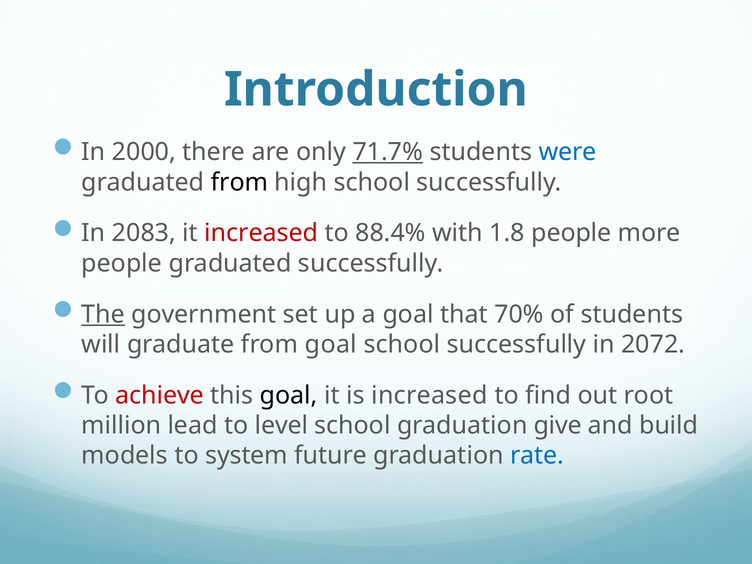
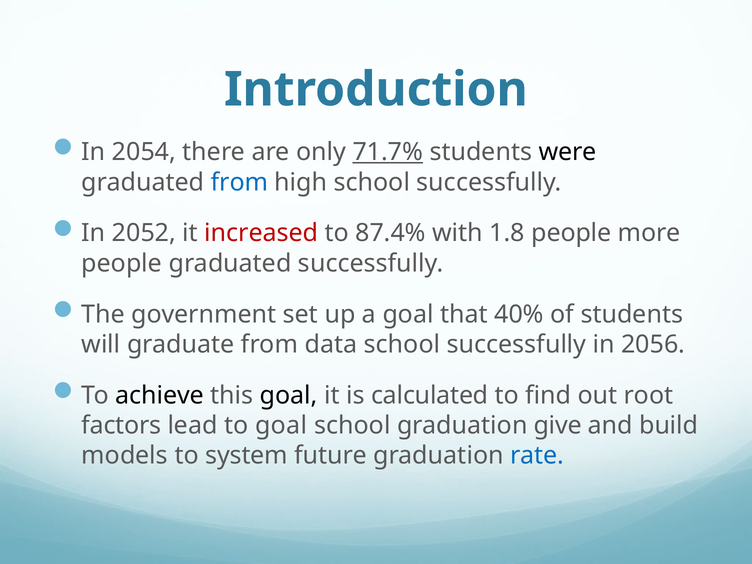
2000: 2000 -> 2054
were colour: blue -> black
from at (239, 182) colour: black -> blue
2083: 2083 -> 2052
88.4%: 88.4% -> 87.4%
The underline: present -> none
70%: 70% -> 40%
from goal: goal -> data
2072: 2072 -> 2056
achieve colour: red -> black
is increased: increased -> calculated
million: million -> factors
to level: level -> goal
